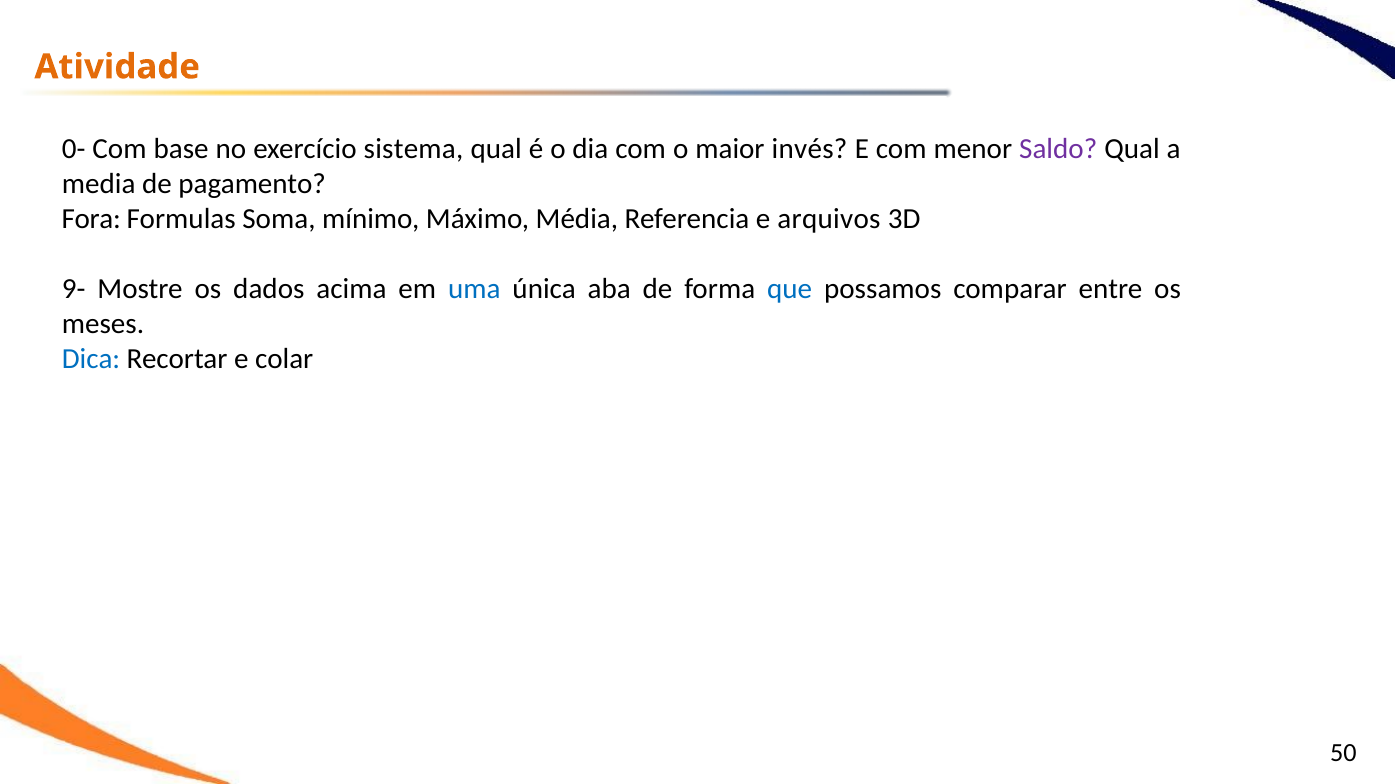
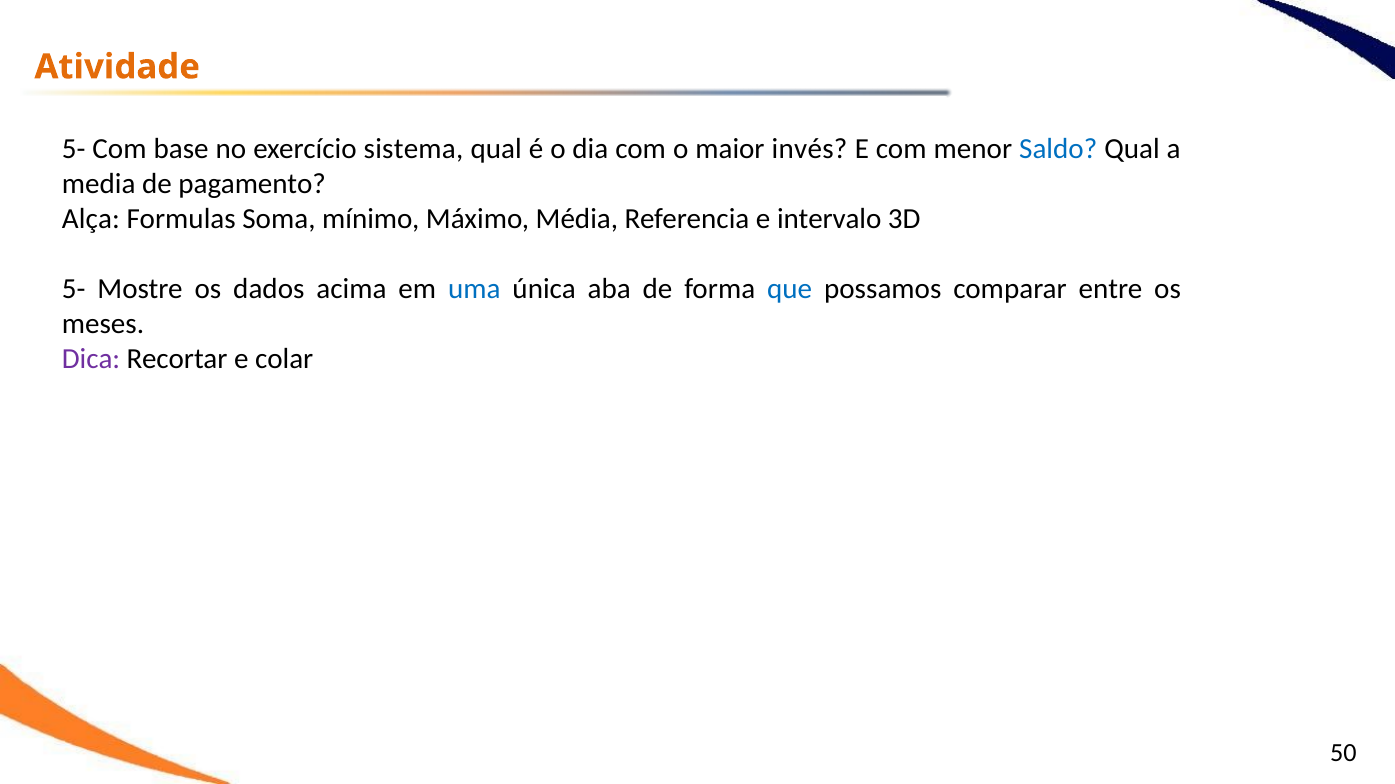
0- at (74, 149): 0- -> 5-
Saldo colour: purple -> blue
Fora: Fora -> Alça
arquivos: arquivos -> intervalo
9- at (74, 289): 9- -> 5-
Dica colour: blue -> purple
